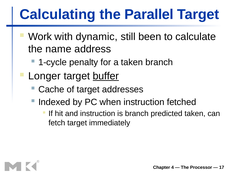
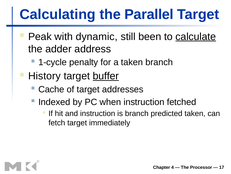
Work: Work -> Peak
calculate underline: none -> present
name: name -> adder
Longer: Longer -> History
